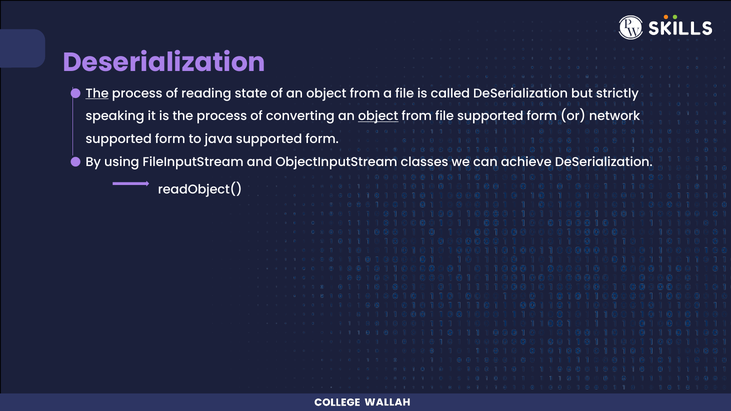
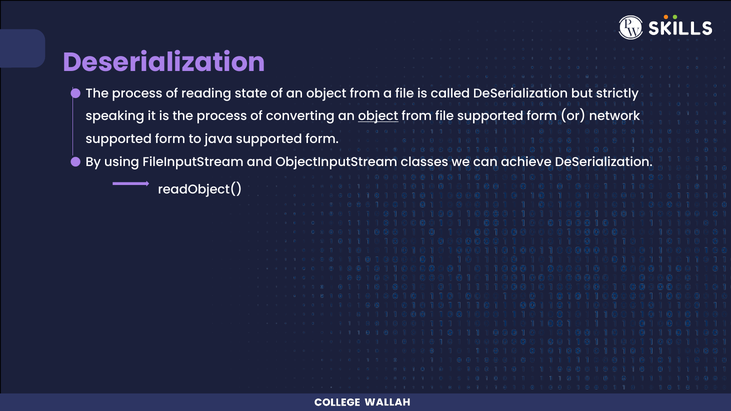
The at (97, 93) underline: present -> none
